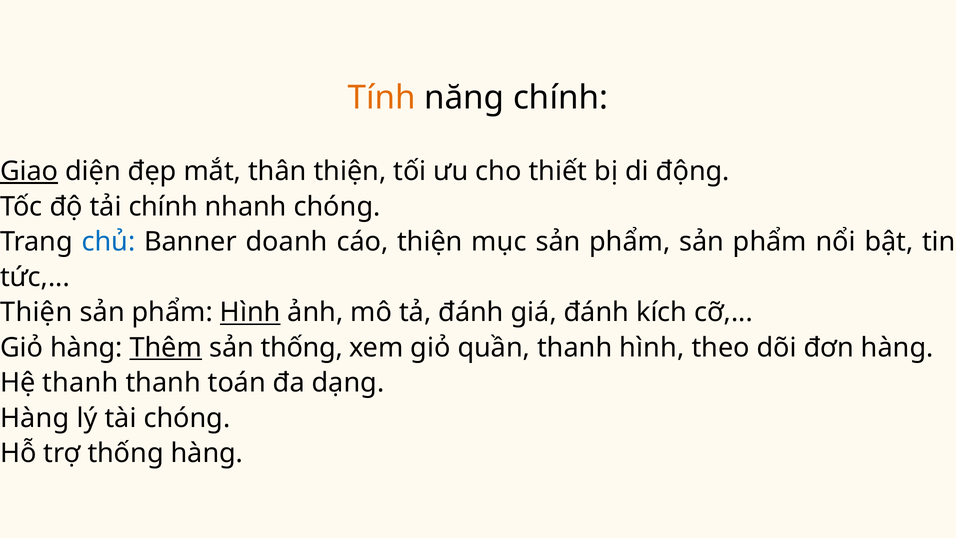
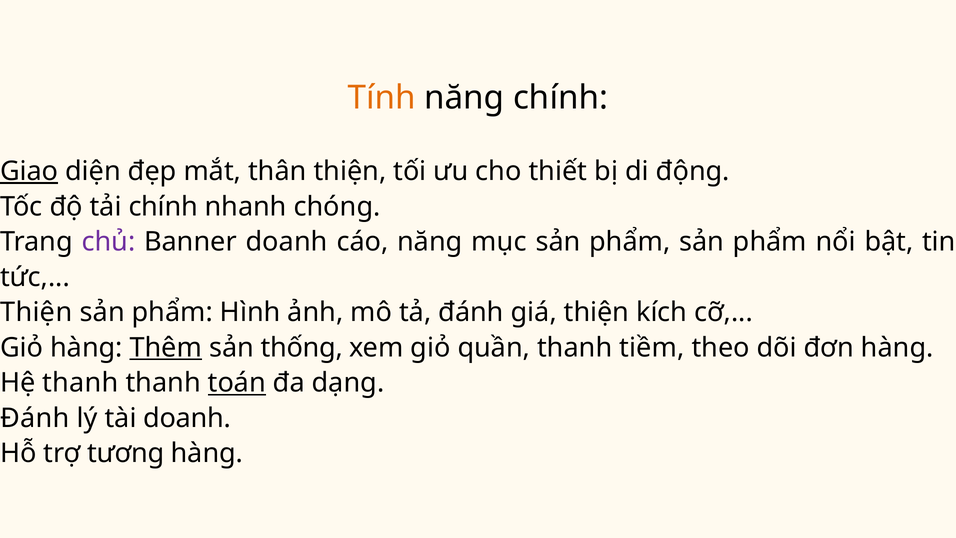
chủ colour: blue -> purple
cáo thiện: thiện -> năng
Hình at (250, 312) underline: present -> none
giá đánh: đánh -> thiện
thanh hình: hình -> tiềm
toán underline: none -> present
Hàng at (35, 418): Hàng -> Đánh
tài chóng: chóng -> doanh
trợ thống: thống -> tương
